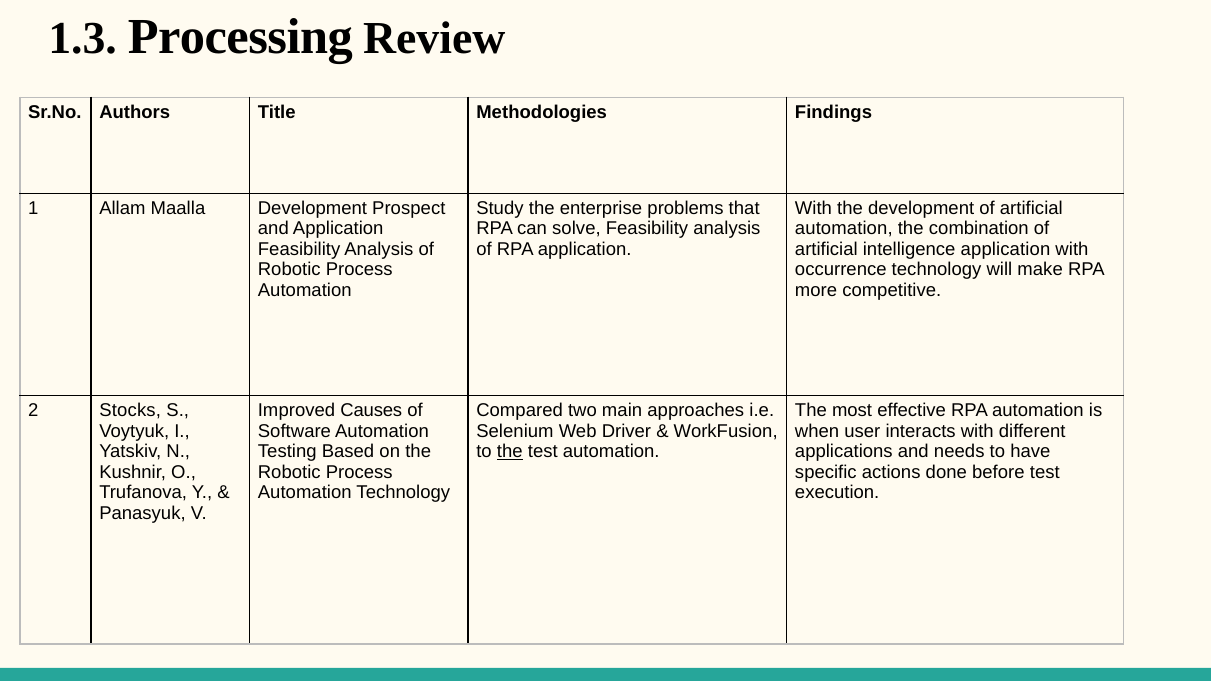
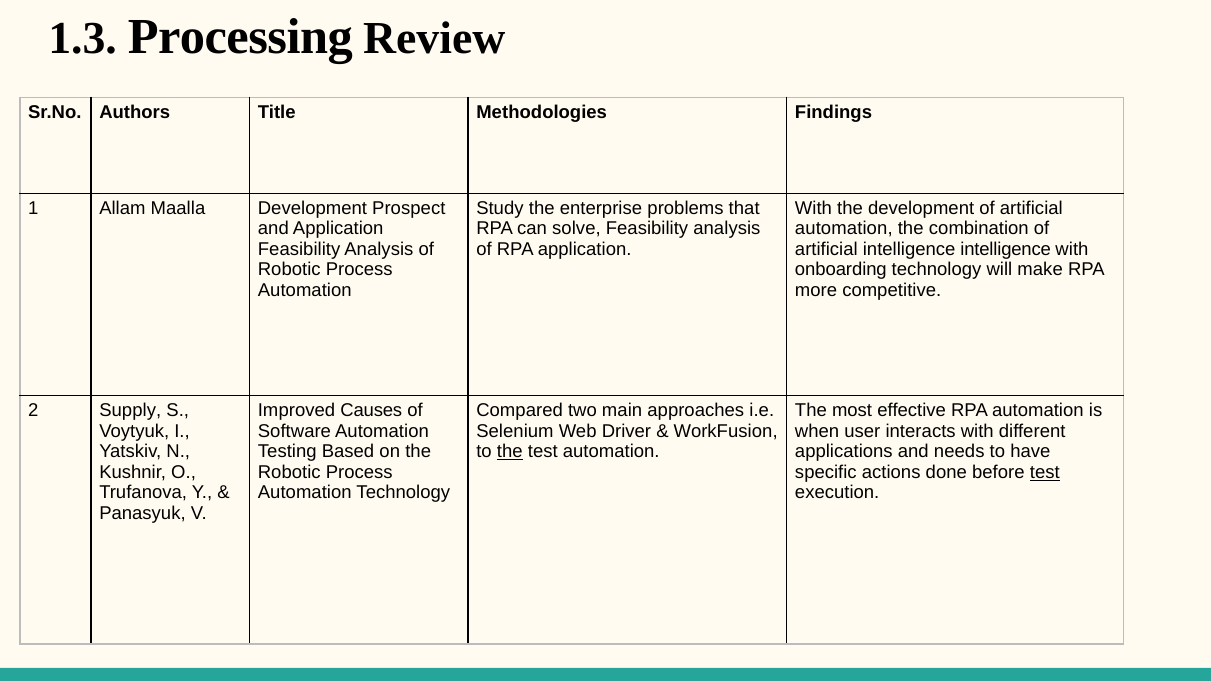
intelligence application: application -> intelligence
occurrence: occurrence -> onboarding
Stocks: Stocks -> Supply
test at (1045, 472) underline: none -> present
